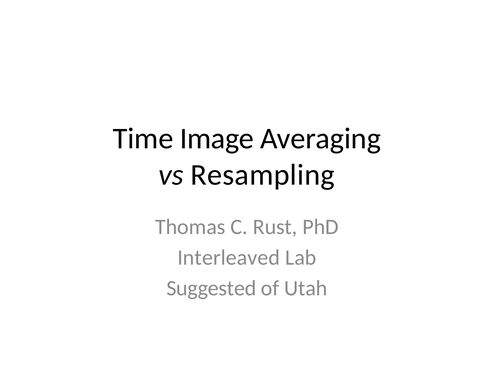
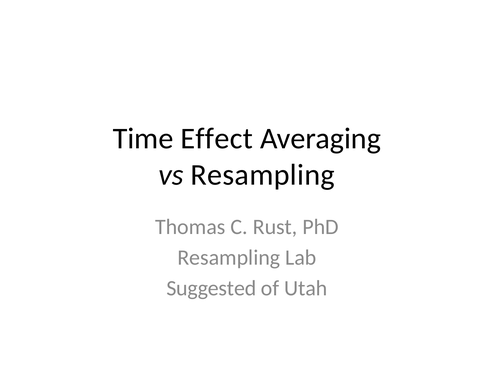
Image: Image -> Effect
Interleaved at (229, 258): Interleaved -> Resampling
